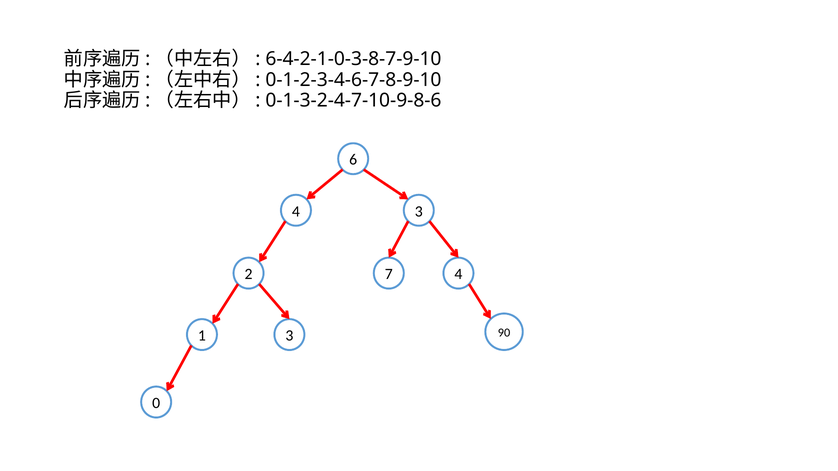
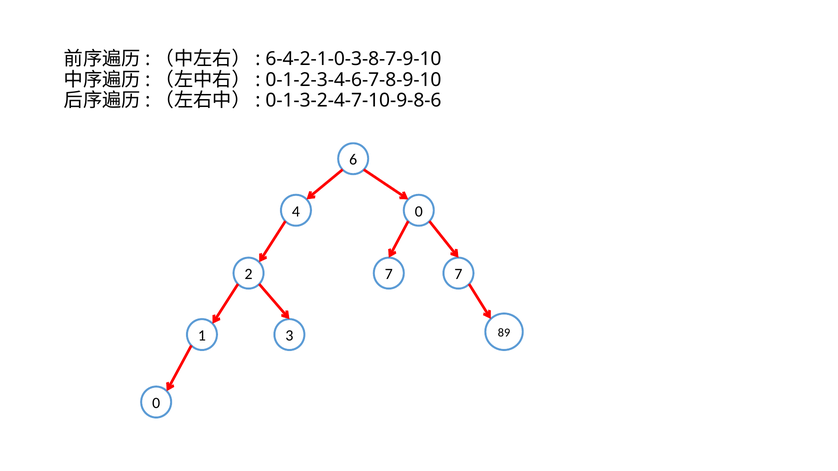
4 3: 3 -> 0
7 4: 4 -> 7
90: 90 -> 89
